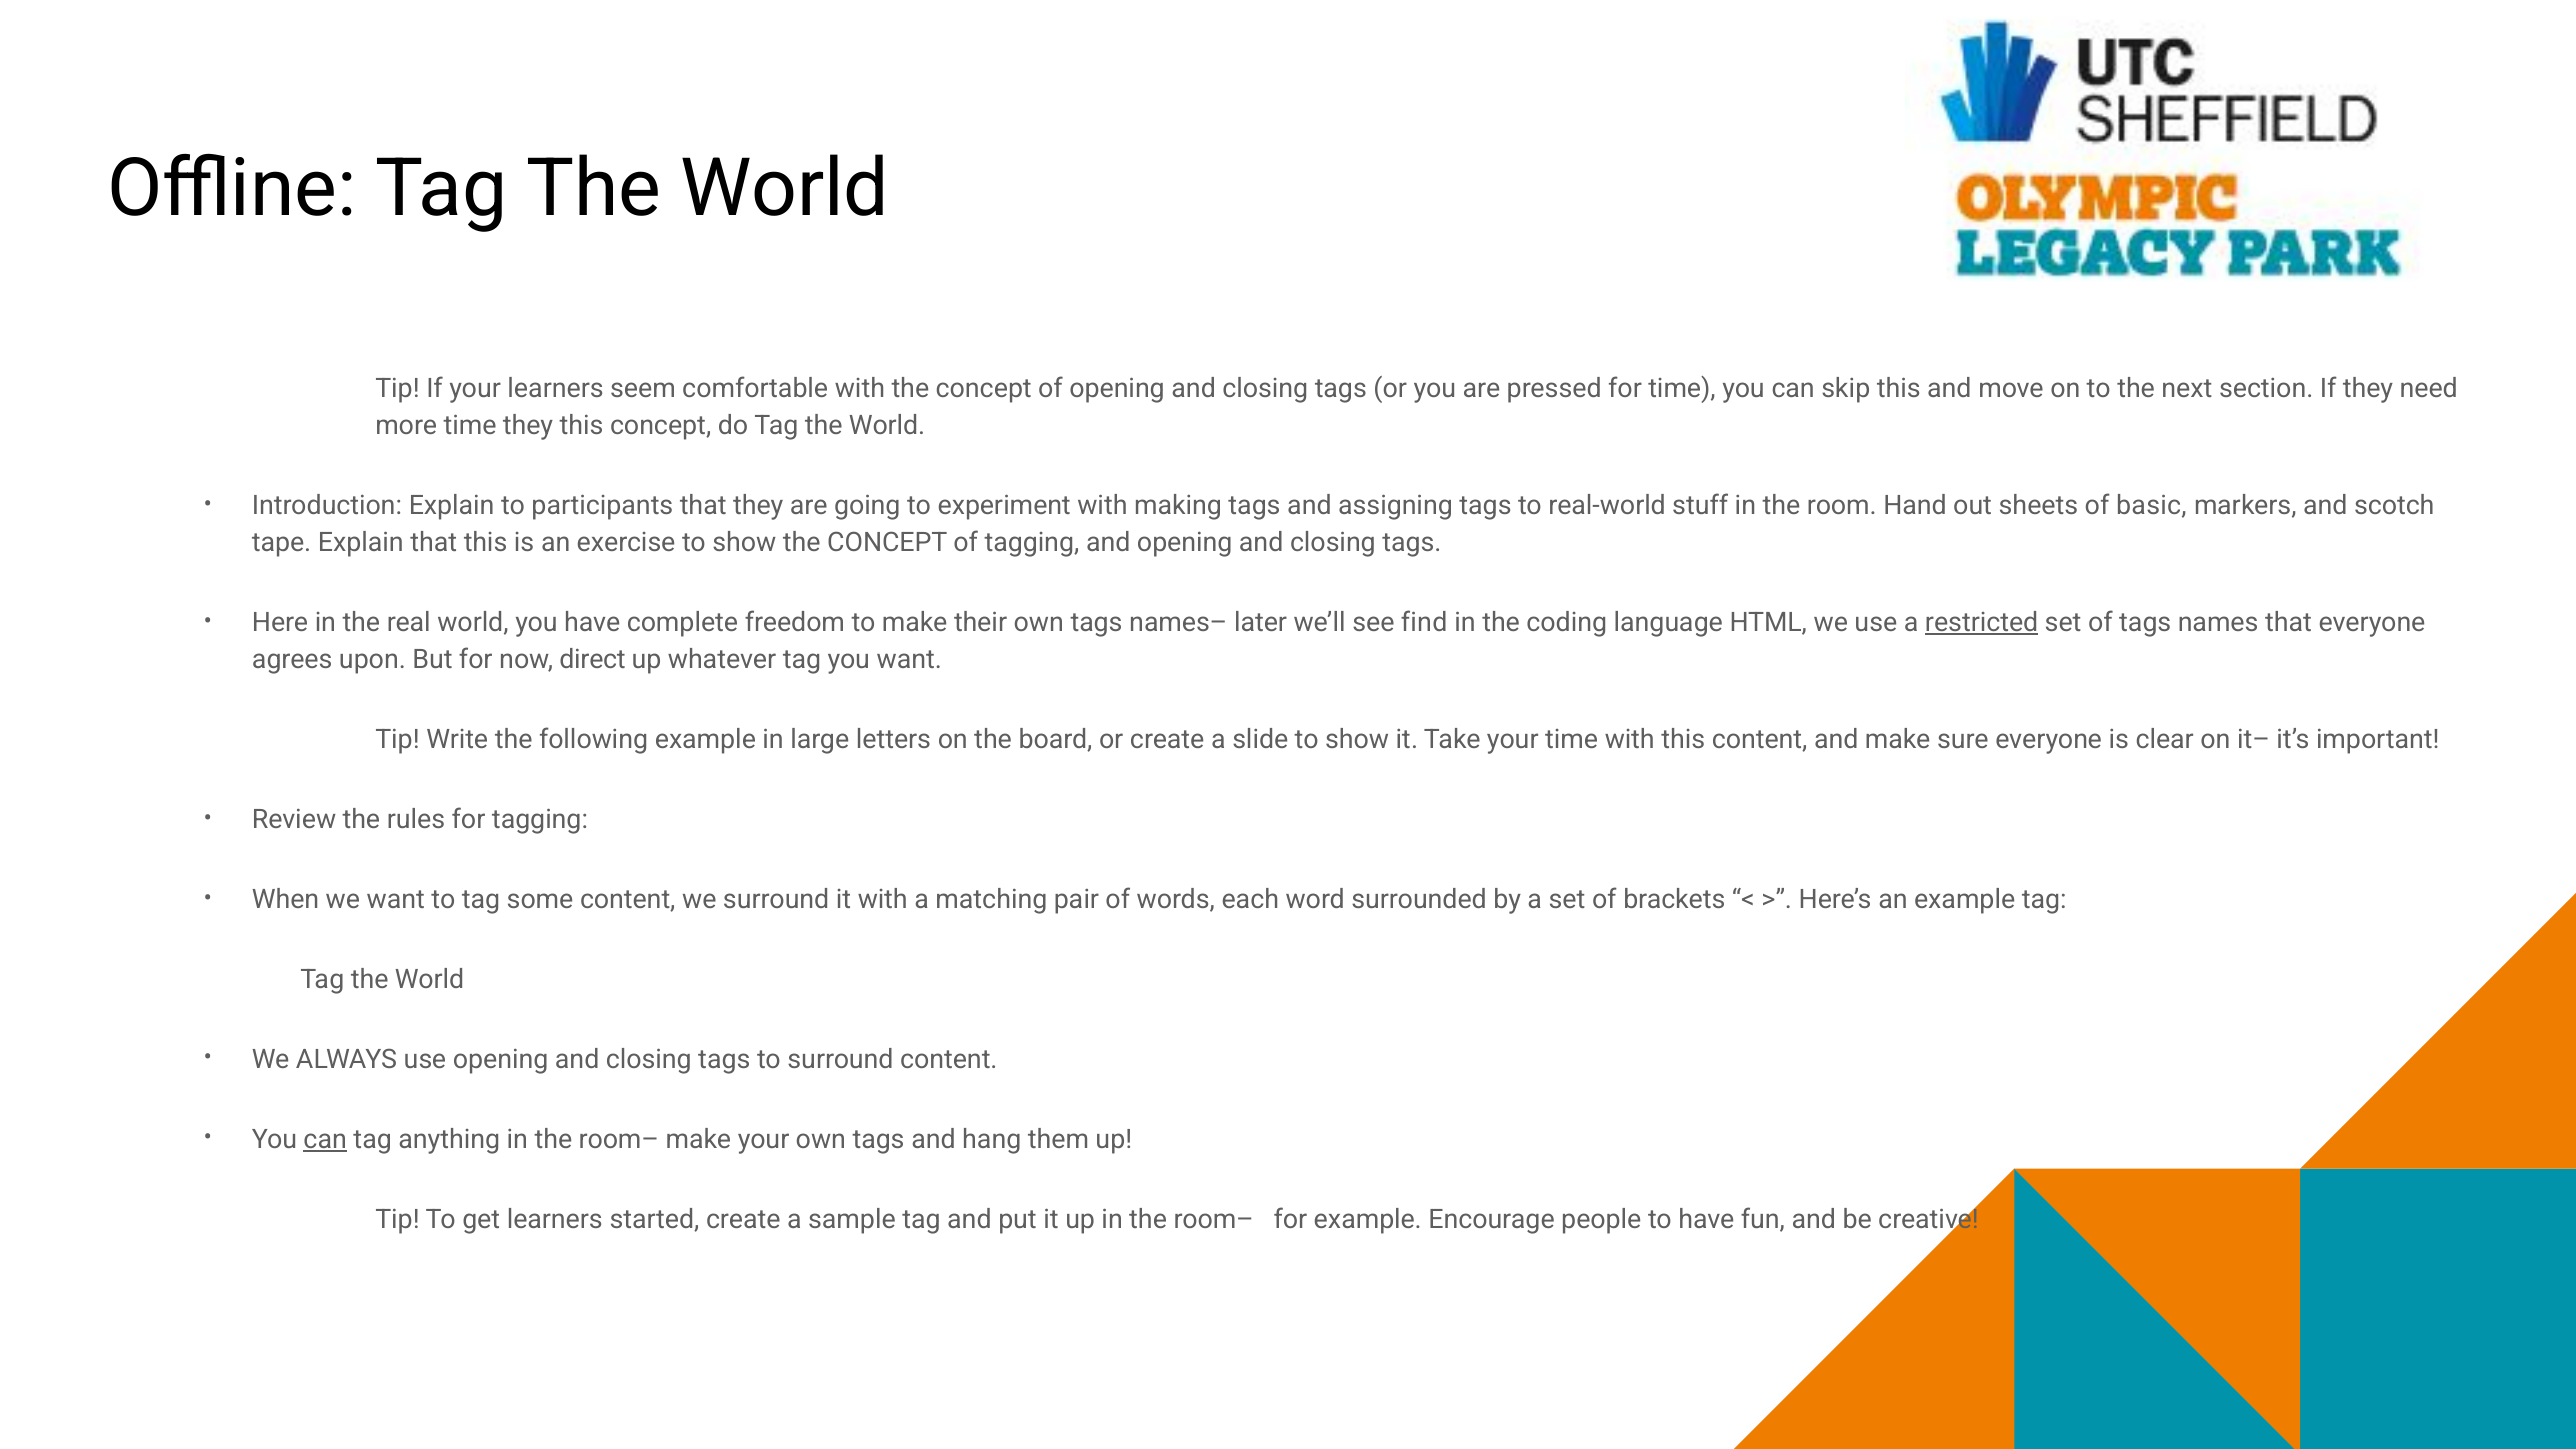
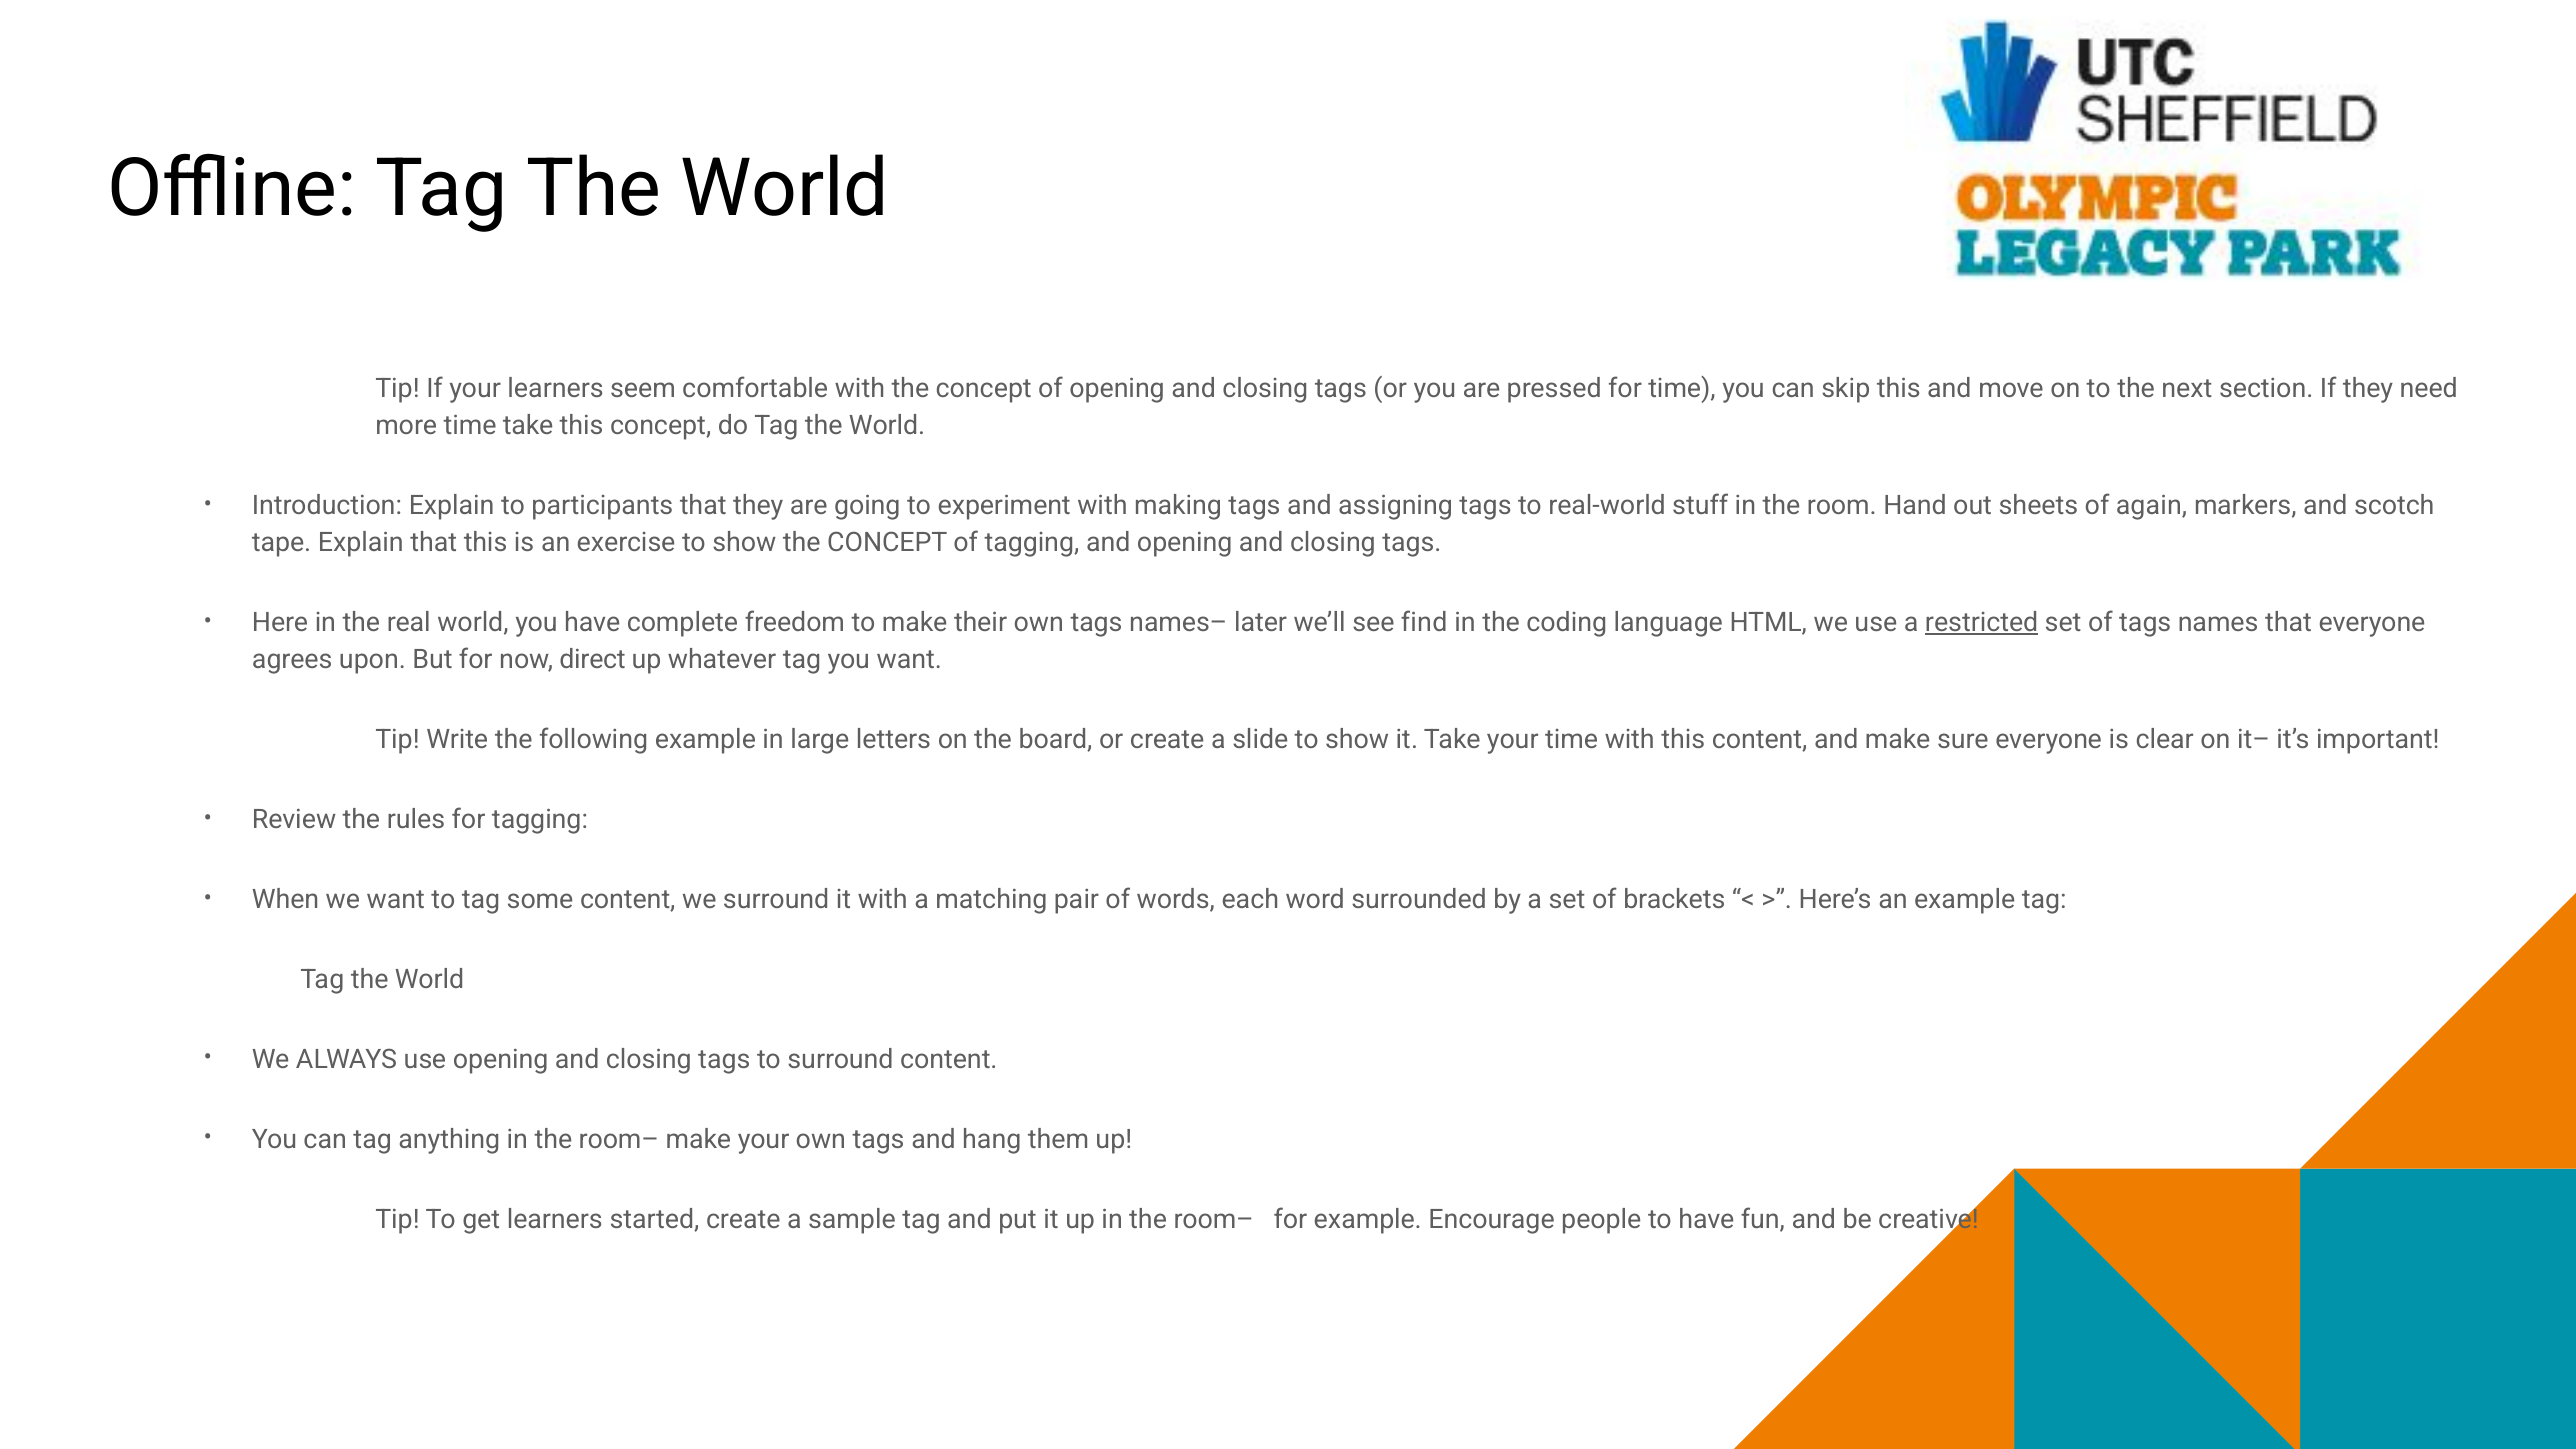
time they: they -> take
basic: basic -> again
can at (325, 1139) underline: present -> none
